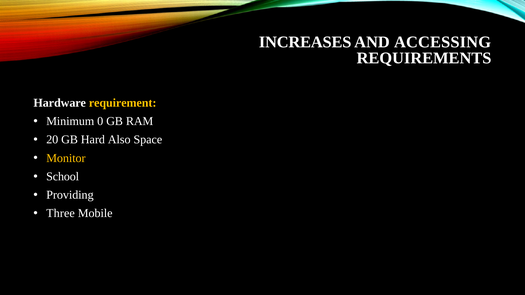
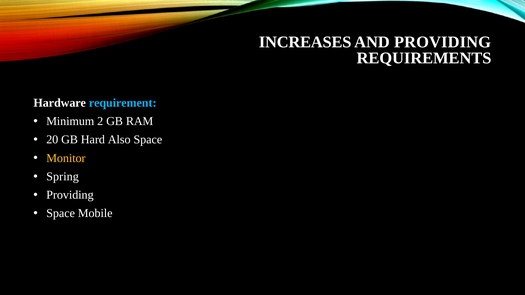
AND ACCESSING: ACCESSING -> PROVIDING
requirement colour: yellow -> light blue
0: 0 -> 2
School: School -> Spring
Three at (61, 214): Three -> Space
